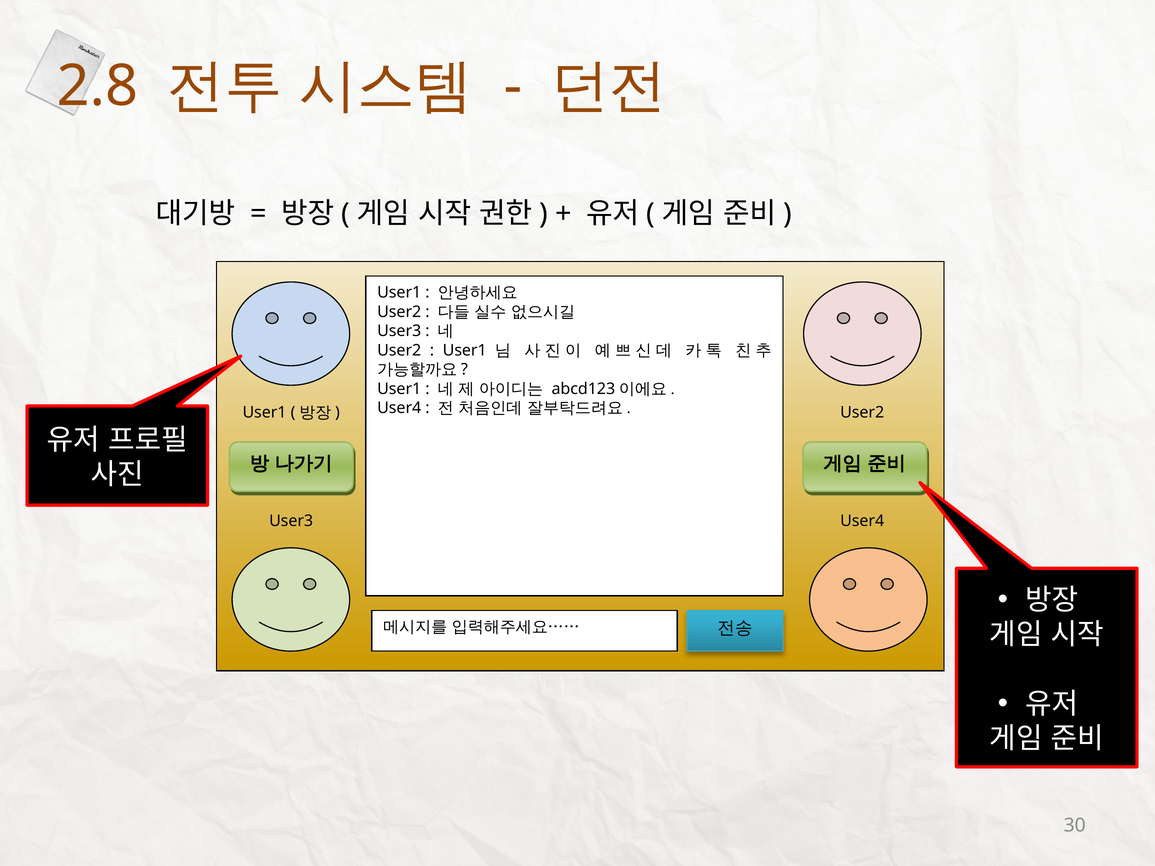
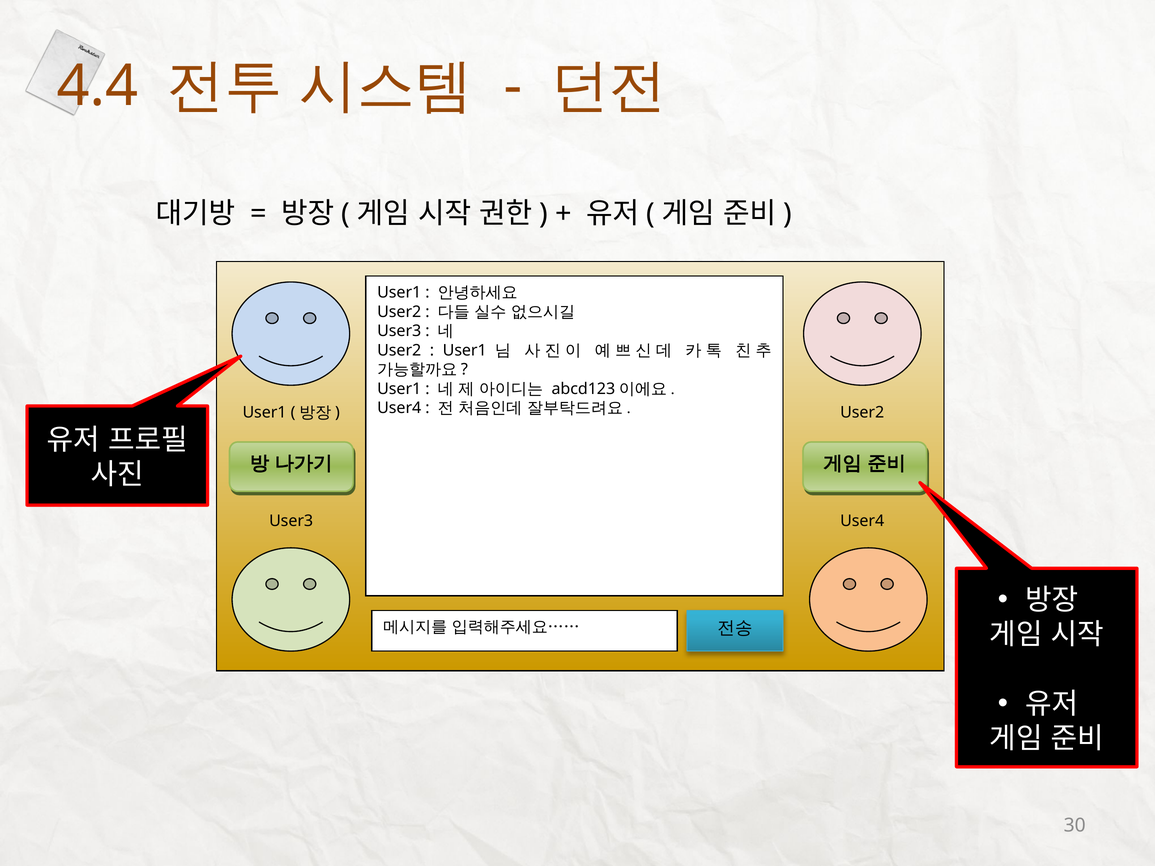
2.8: 2.8 -> 4.4
